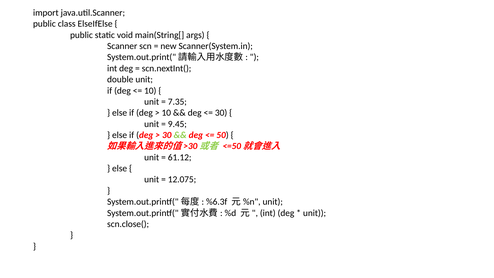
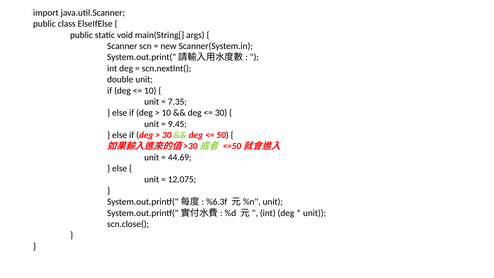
61.12: 61.12 -> 44.69
